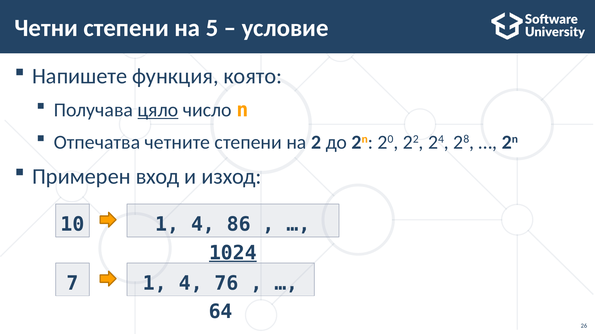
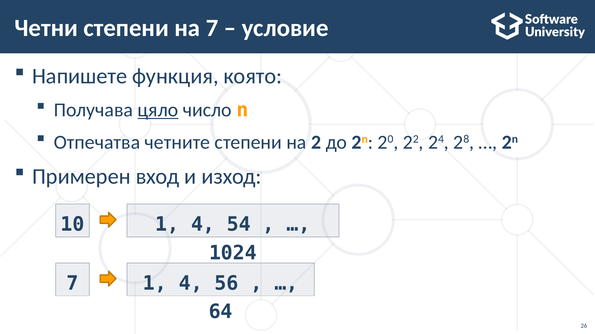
на 5: 5 -> 7
86: 86 -> 54
1024 underline: present -> none
76: 76 -> 56
